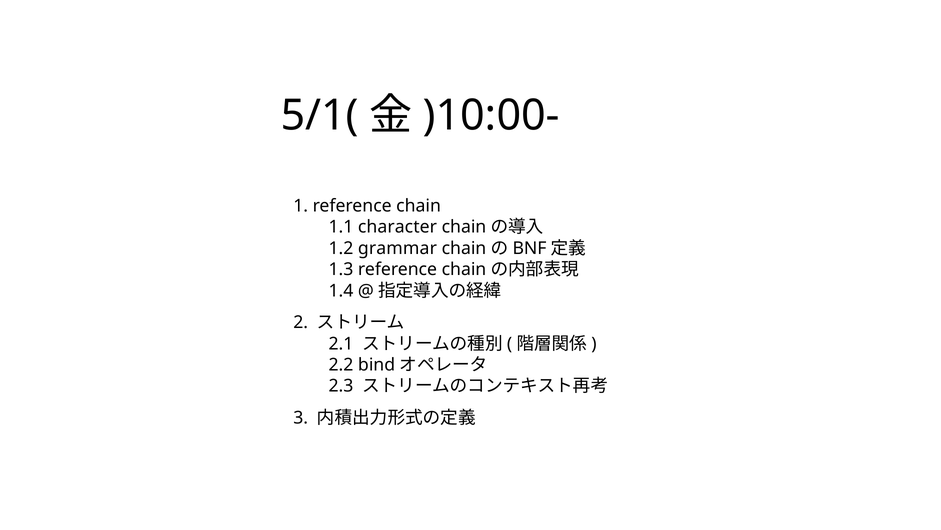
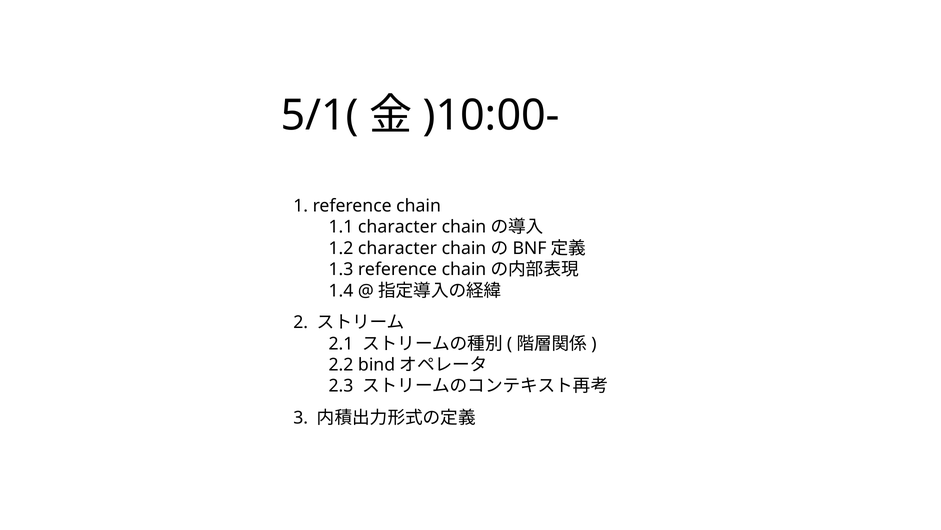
1.2 grammar: grammar -> character
